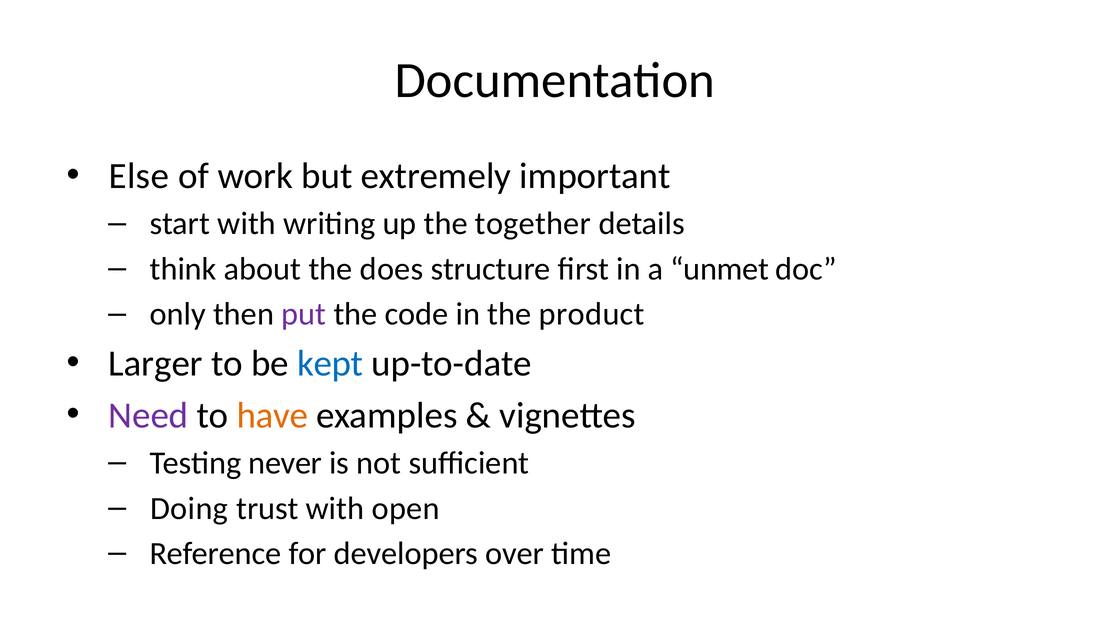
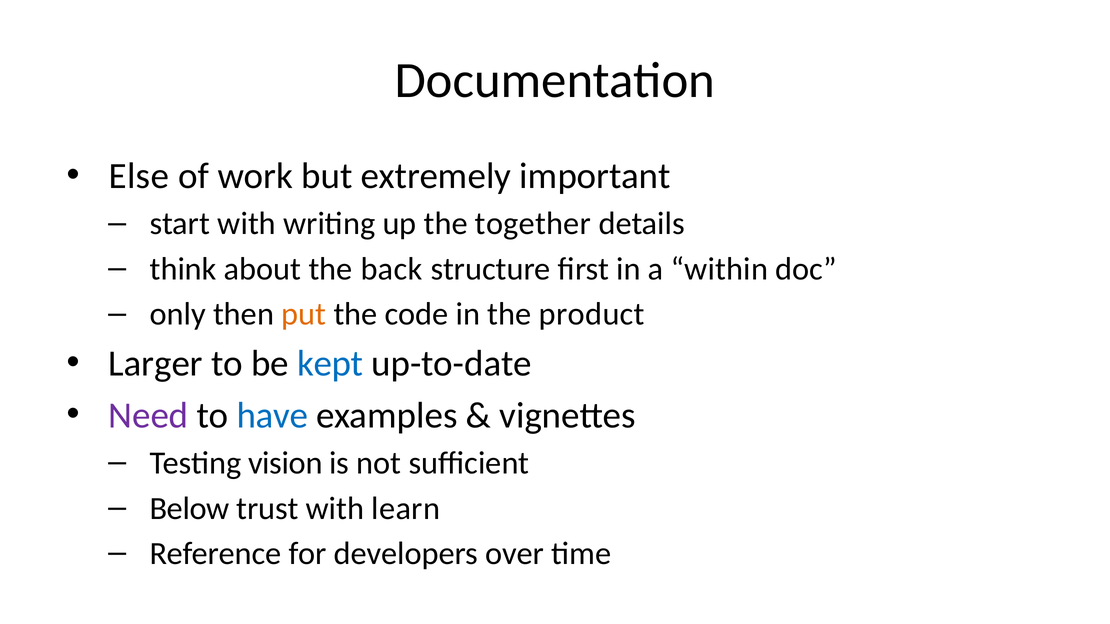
does: does -> back
unmet: unmet -> within
put colour: purple -> orange
have colour: orange -> blue
never: never -> vision
Doing: Doing -> Below
open: open -> learn
